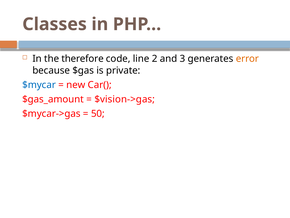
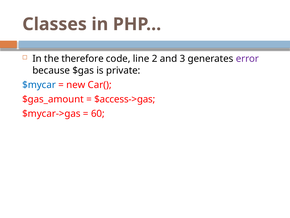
error colour: orange -> purple
$vision->gas: $vision->gas -> $access->gas
50: 50 -> 60
